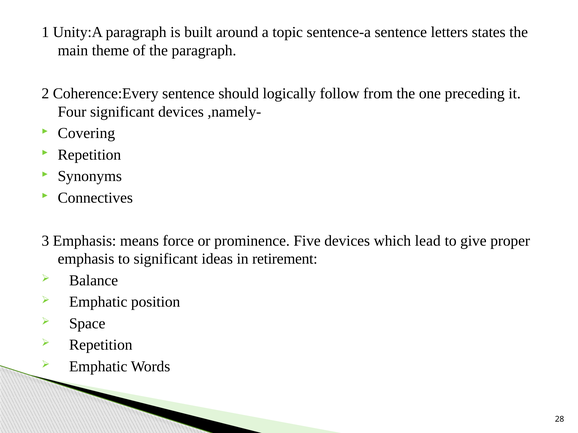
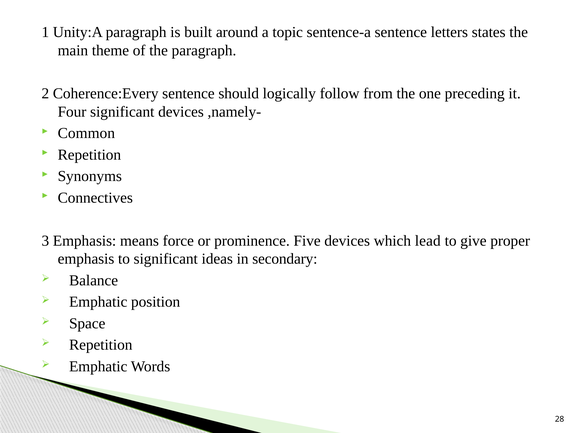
Covering: Covering -> Common
retirement: retirement -> secondary
